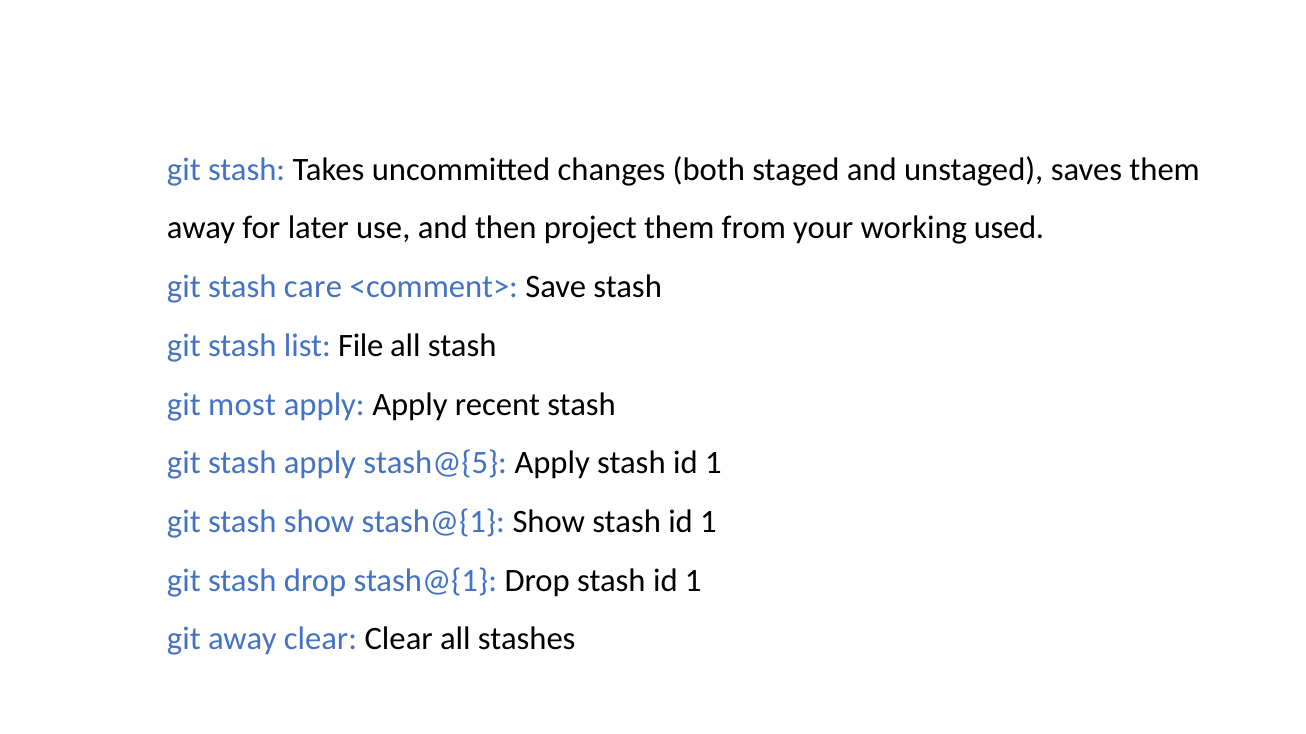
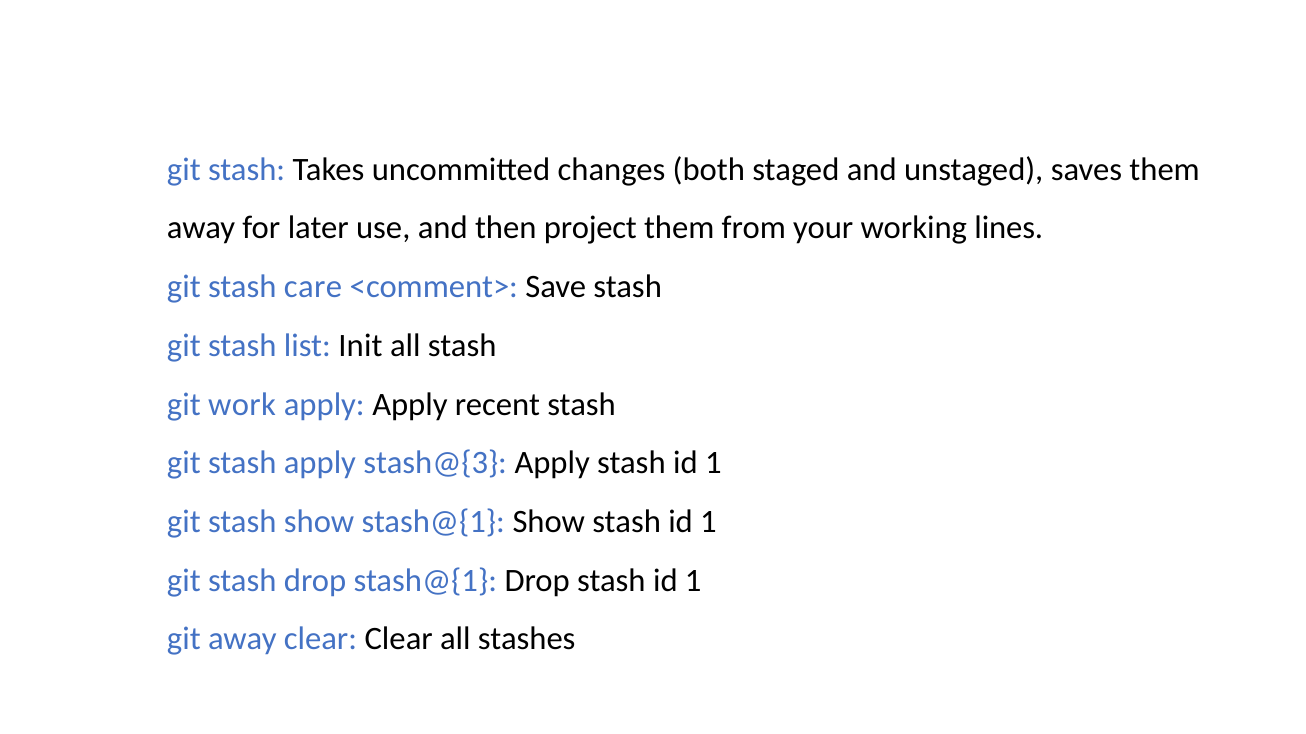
used: used -> lines
File: File -> Init
most: most -> work
stash@{5: stash@{5 -> stash@{3
